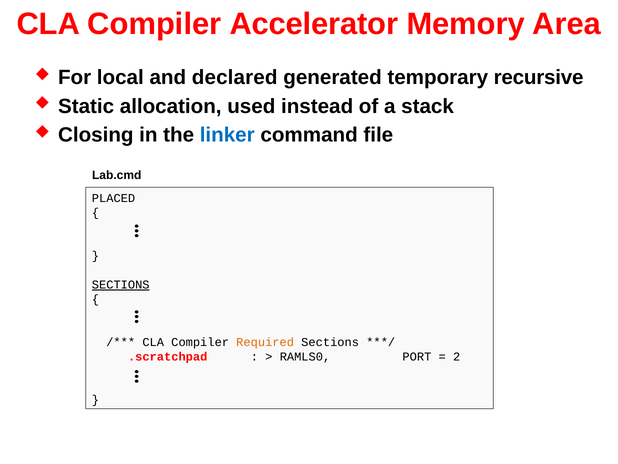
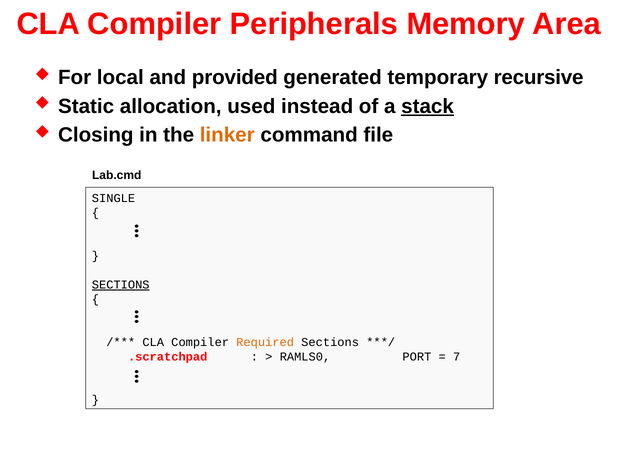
Accelerator: Accelerator -> Peripherals
declared: declared -> provided
stack underline: none -> present
linker colour: blue -> orange
PLACED: PLACED -> SINGLE
2: 2 -> 7
